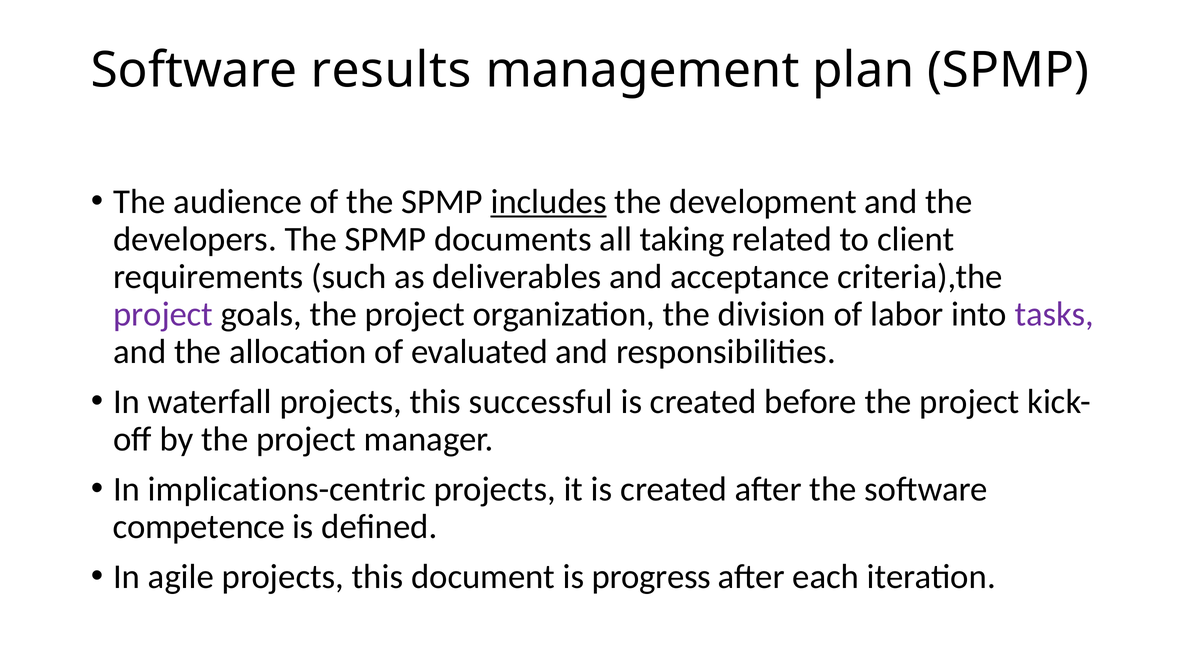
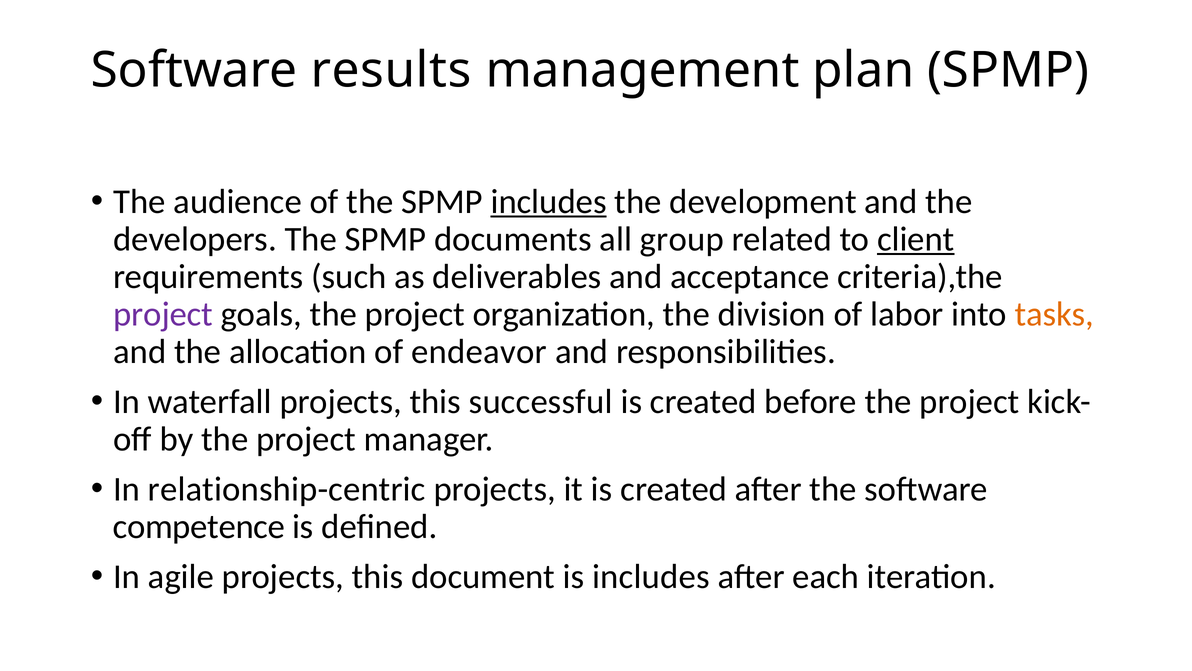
taking: taking -> group
client underline: none -> present
tasks colour: purple -> orange
evaluated: evaluated -> endeavor
implications-centric: implications-centric -> relationship-centric
is progress: progress -> includes
